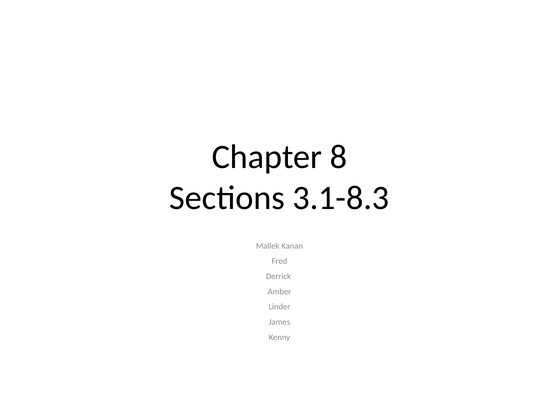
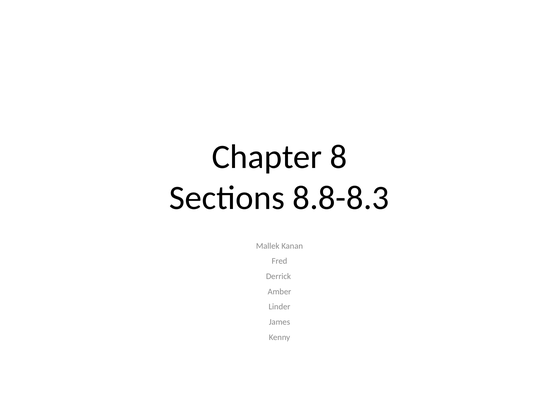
3.1-8.3: 3.1-8.3 -> 8.8-8.3
